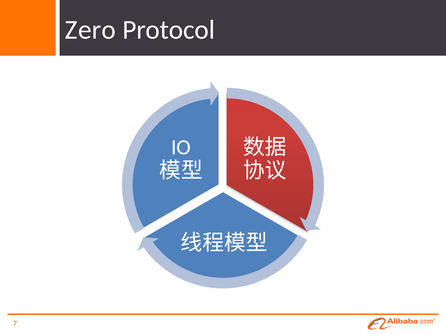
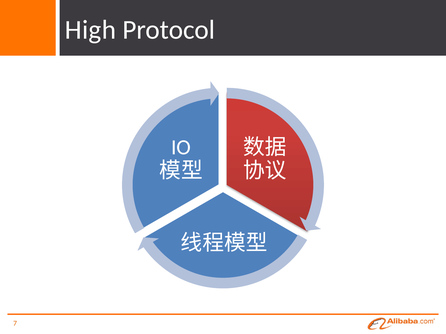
Zero: Zero -> High
